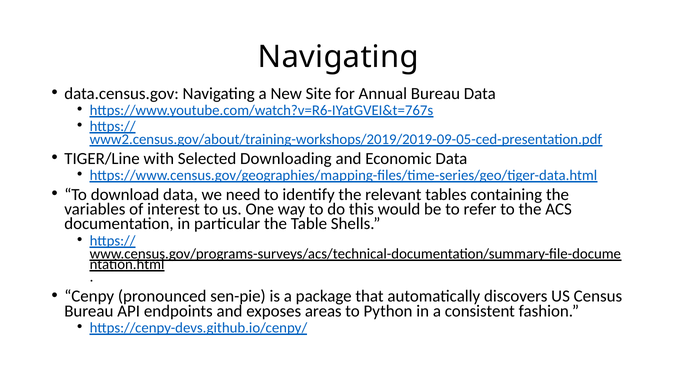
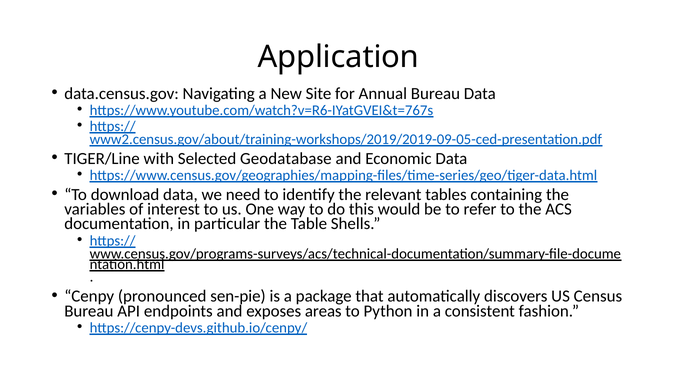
Navigating at (338, 57): Navigating -> Application
Downloading: Downloading -> Geodatabase
